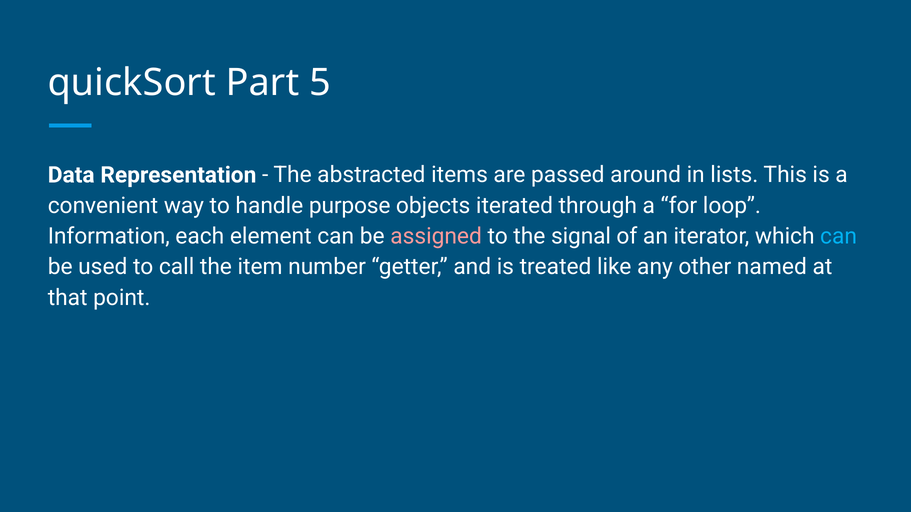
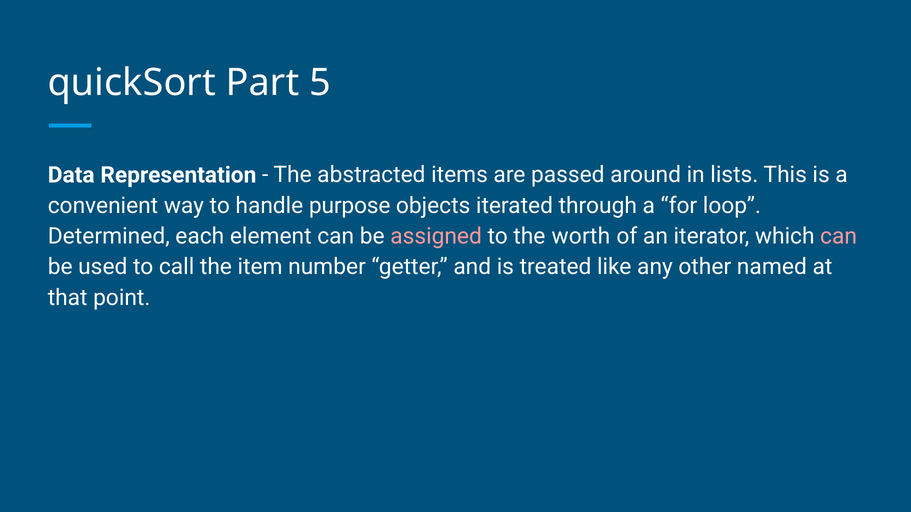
Information: Information -> Determined
signal: signal -> worth
can at (839, 236) colour: light blue -> pink
